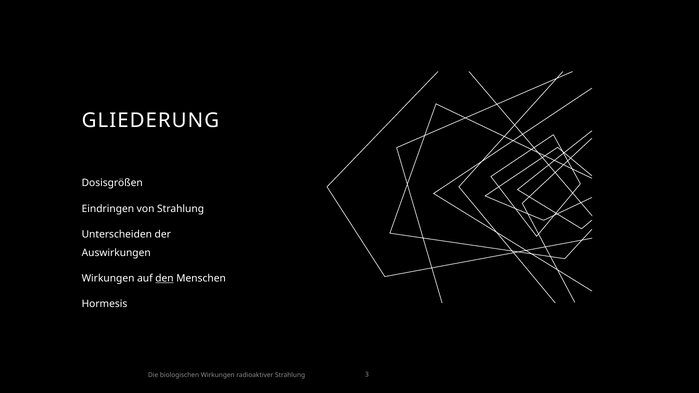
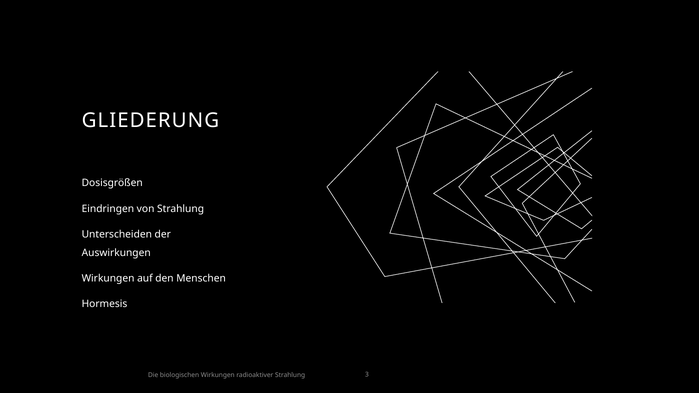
den underline: present -> none
